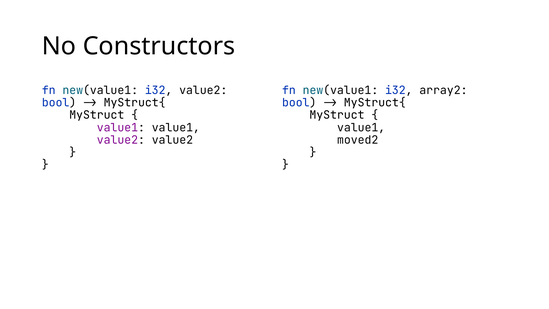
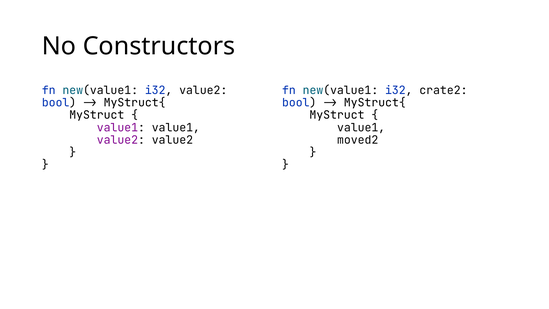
array2: array2 -> crate2
